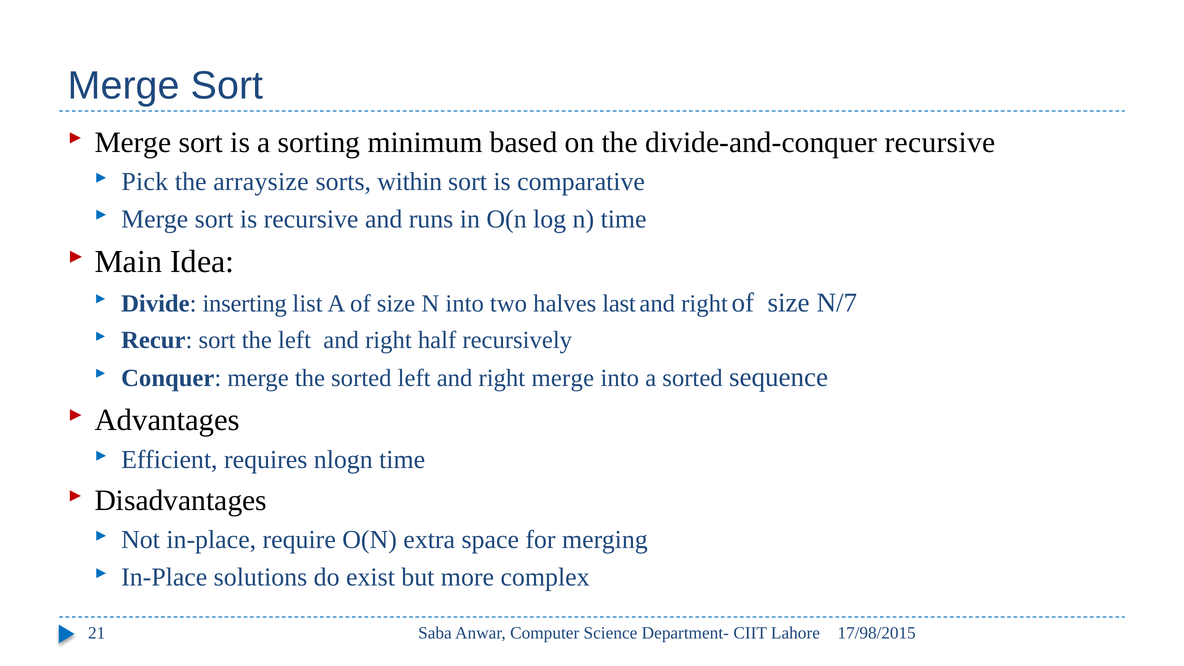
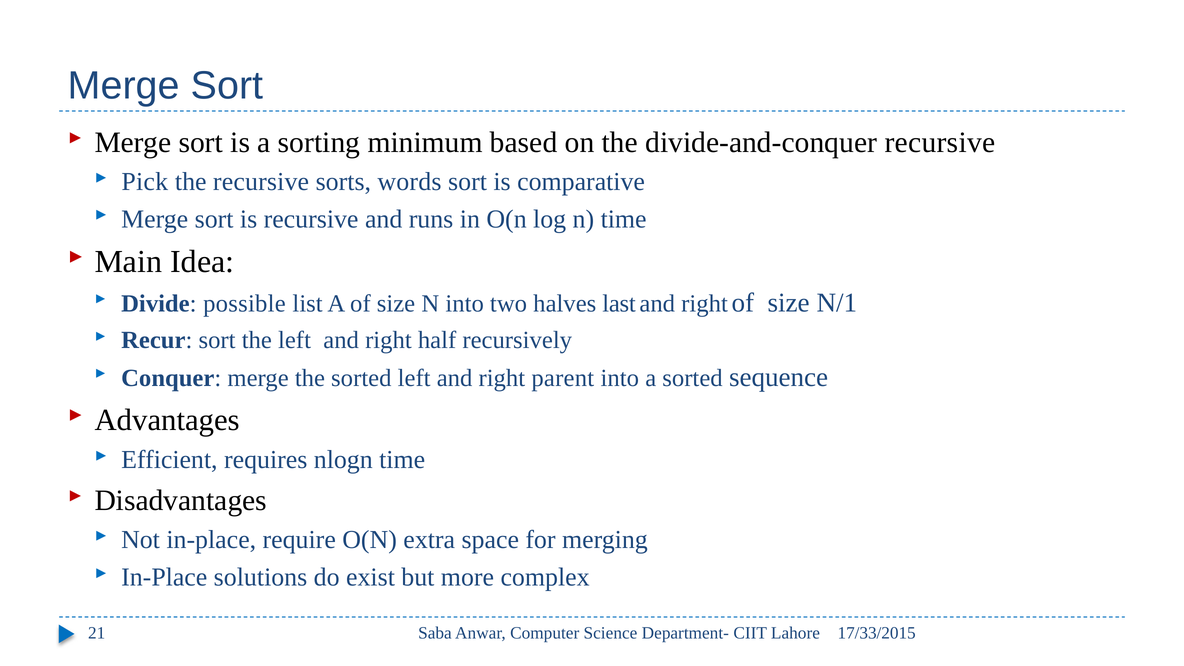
the arraysize: arraysize -> recursive
within: within -> words
inserting: inserting -> possible
N/7: N/7 -> N/1
right merge: merge -> parent
17/98/2015: 17/98/2015 -> 17/33/2015
